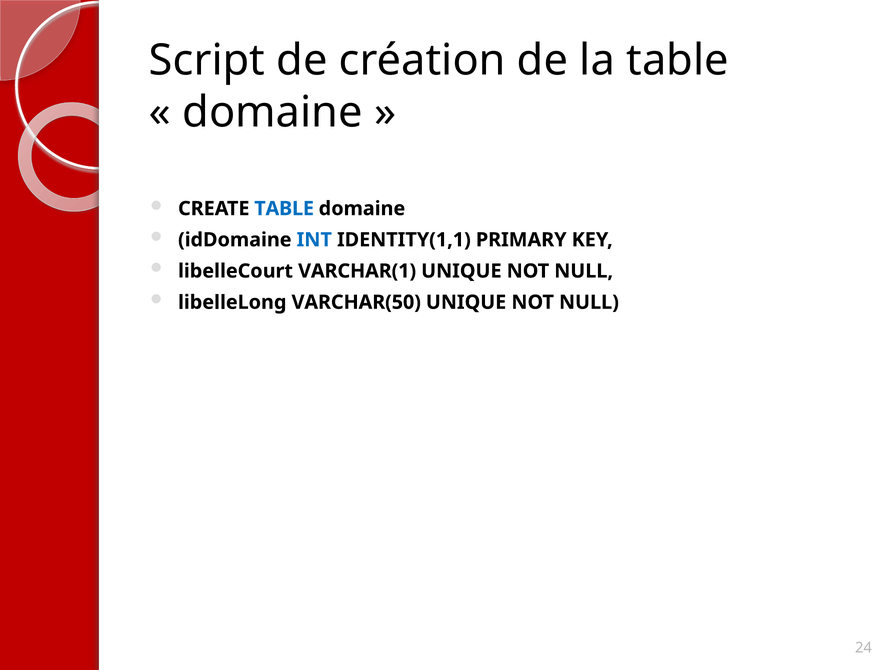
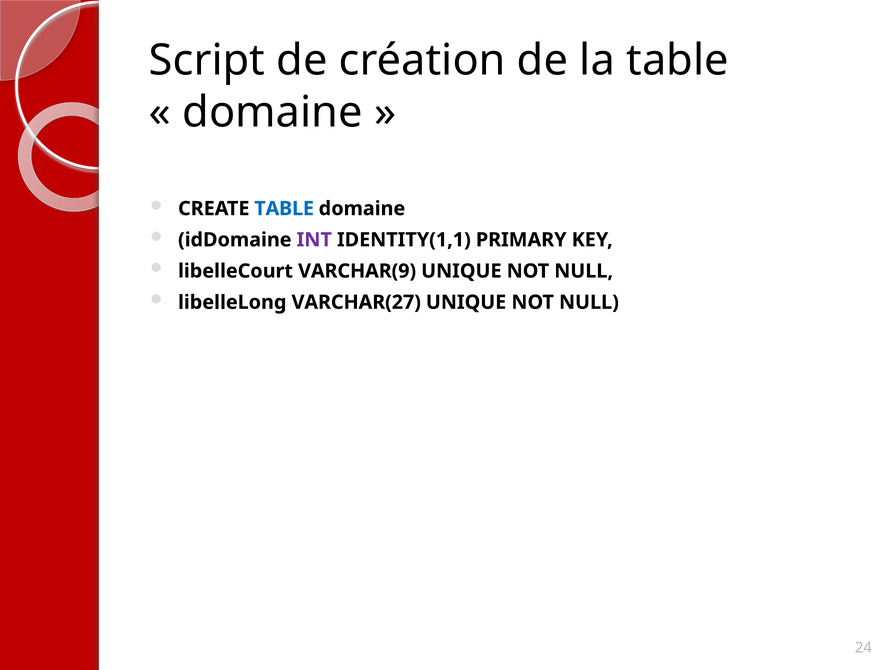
INT colour: blue -> purple
VARCHAR(1: VARCHAR(1 -> VARCHAR(9
VARCHAR(50: VARCHAR(50 -> VARCHAR(27
